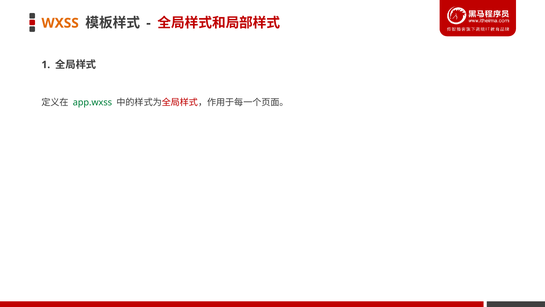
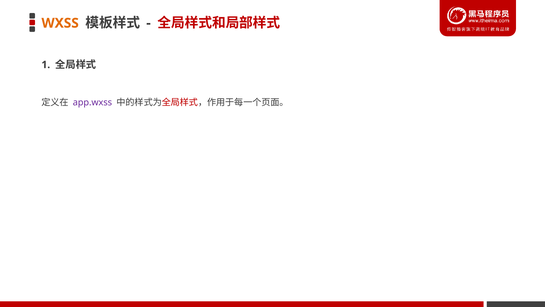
app.wxss colour: green -> purple
